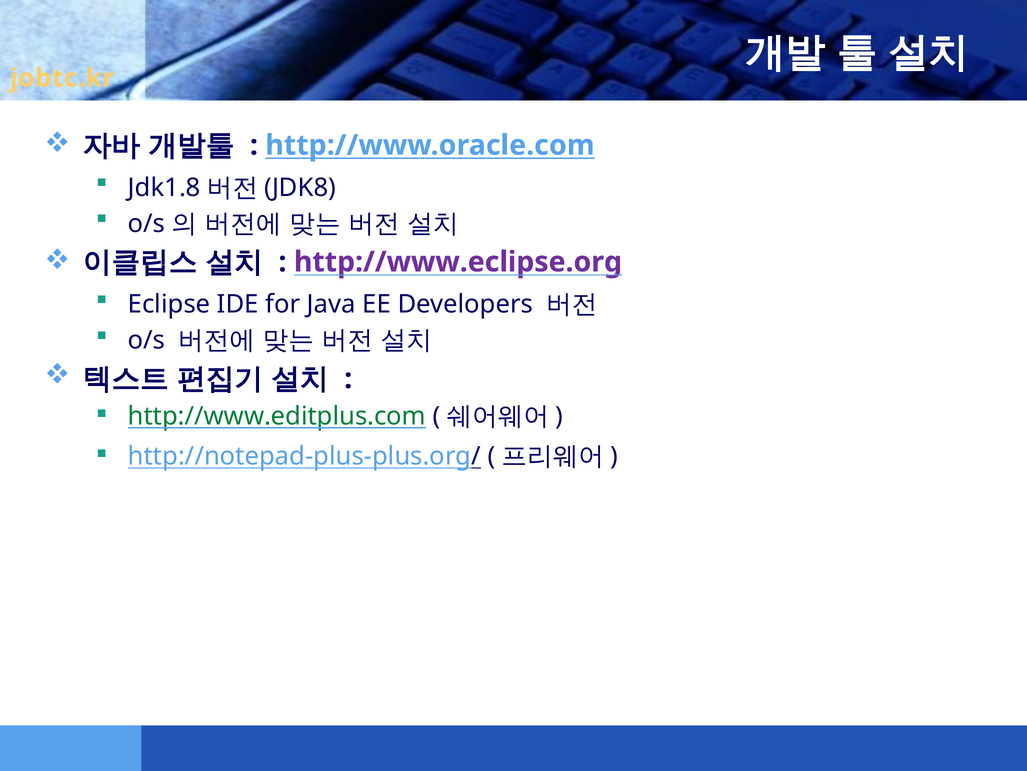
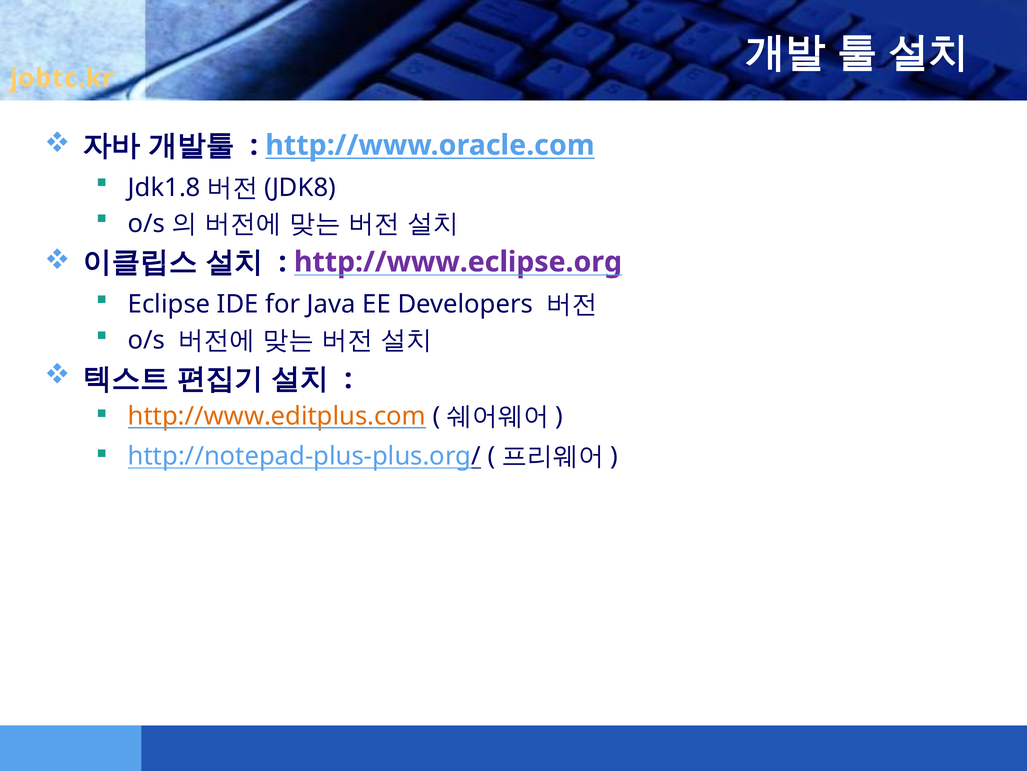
http://www.editplus.com colour: green -> orange
